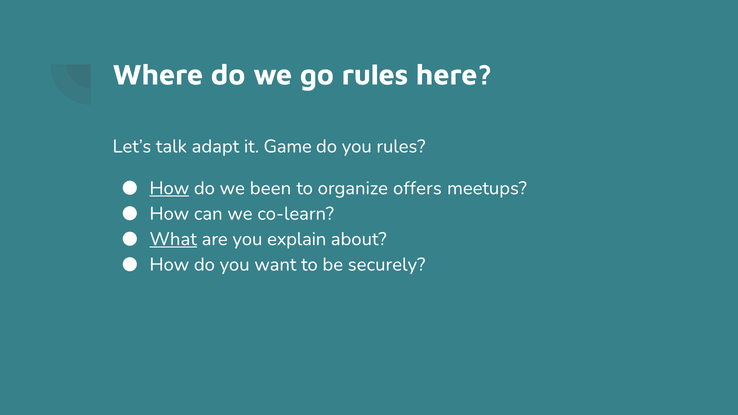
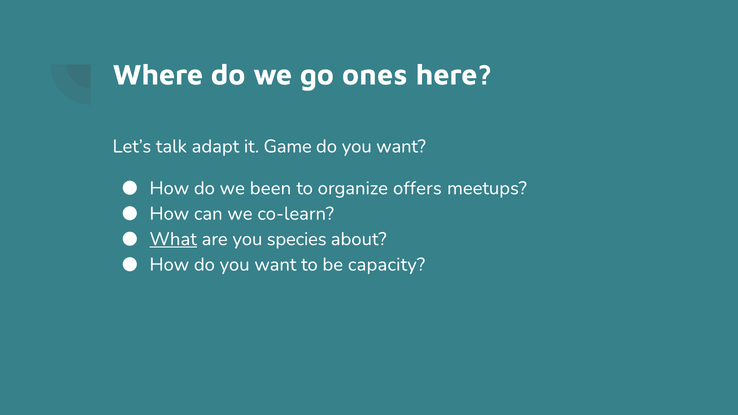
go rules: rules -> ones
rules at (401, 146): rules -> want
How at (169, 188) underline: present -> none
explain: explain -> species
securely: securely -> capacity
